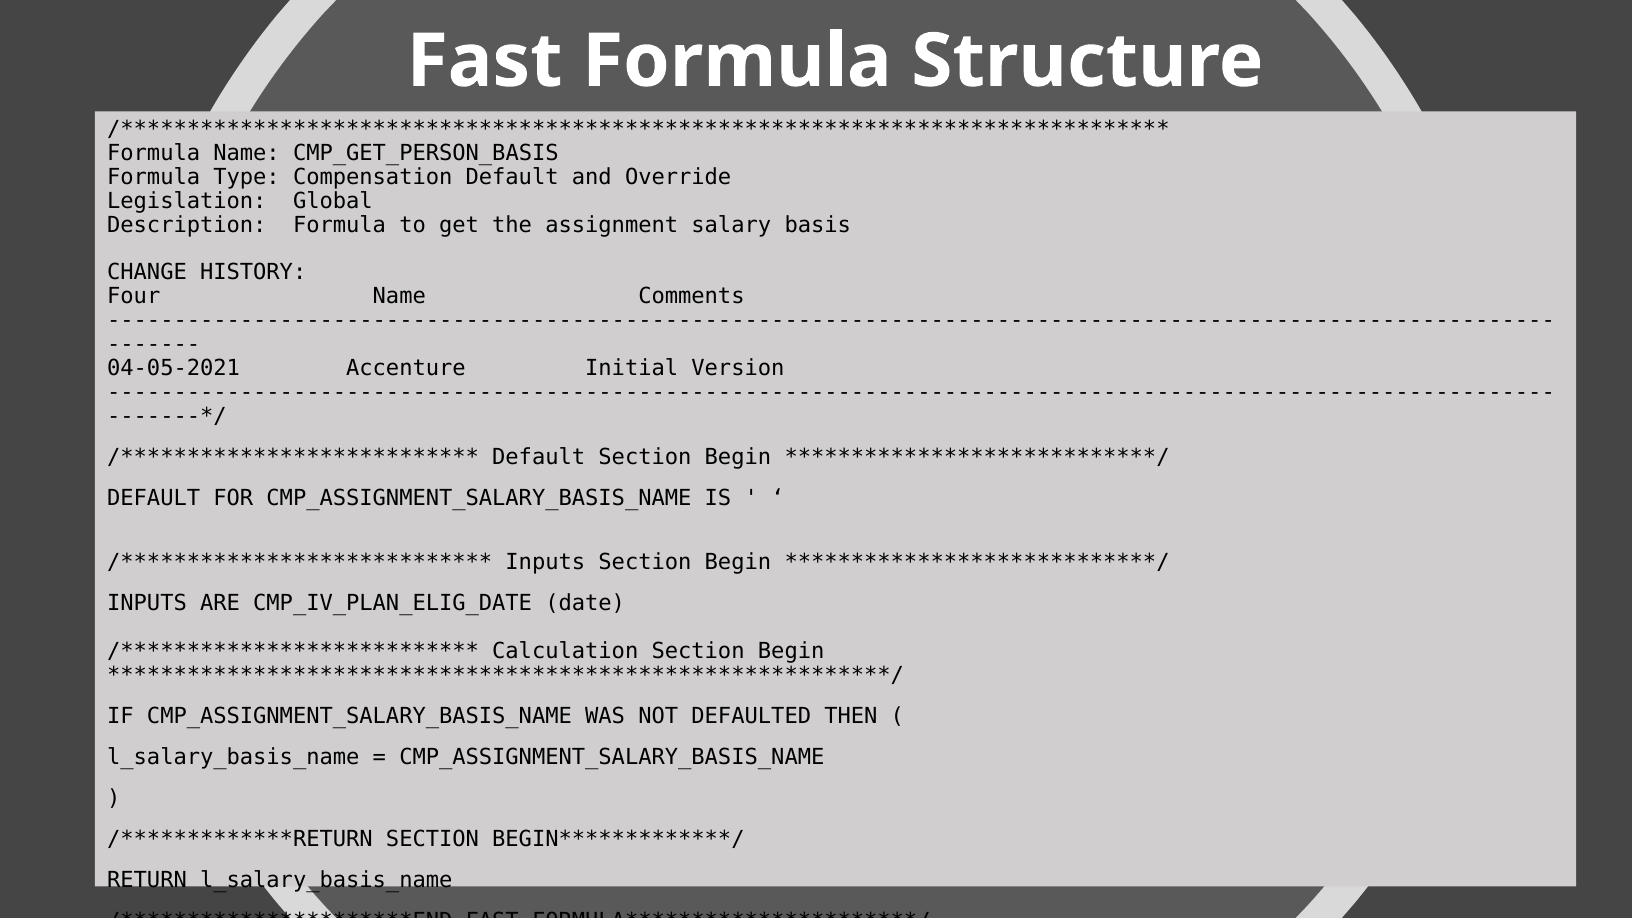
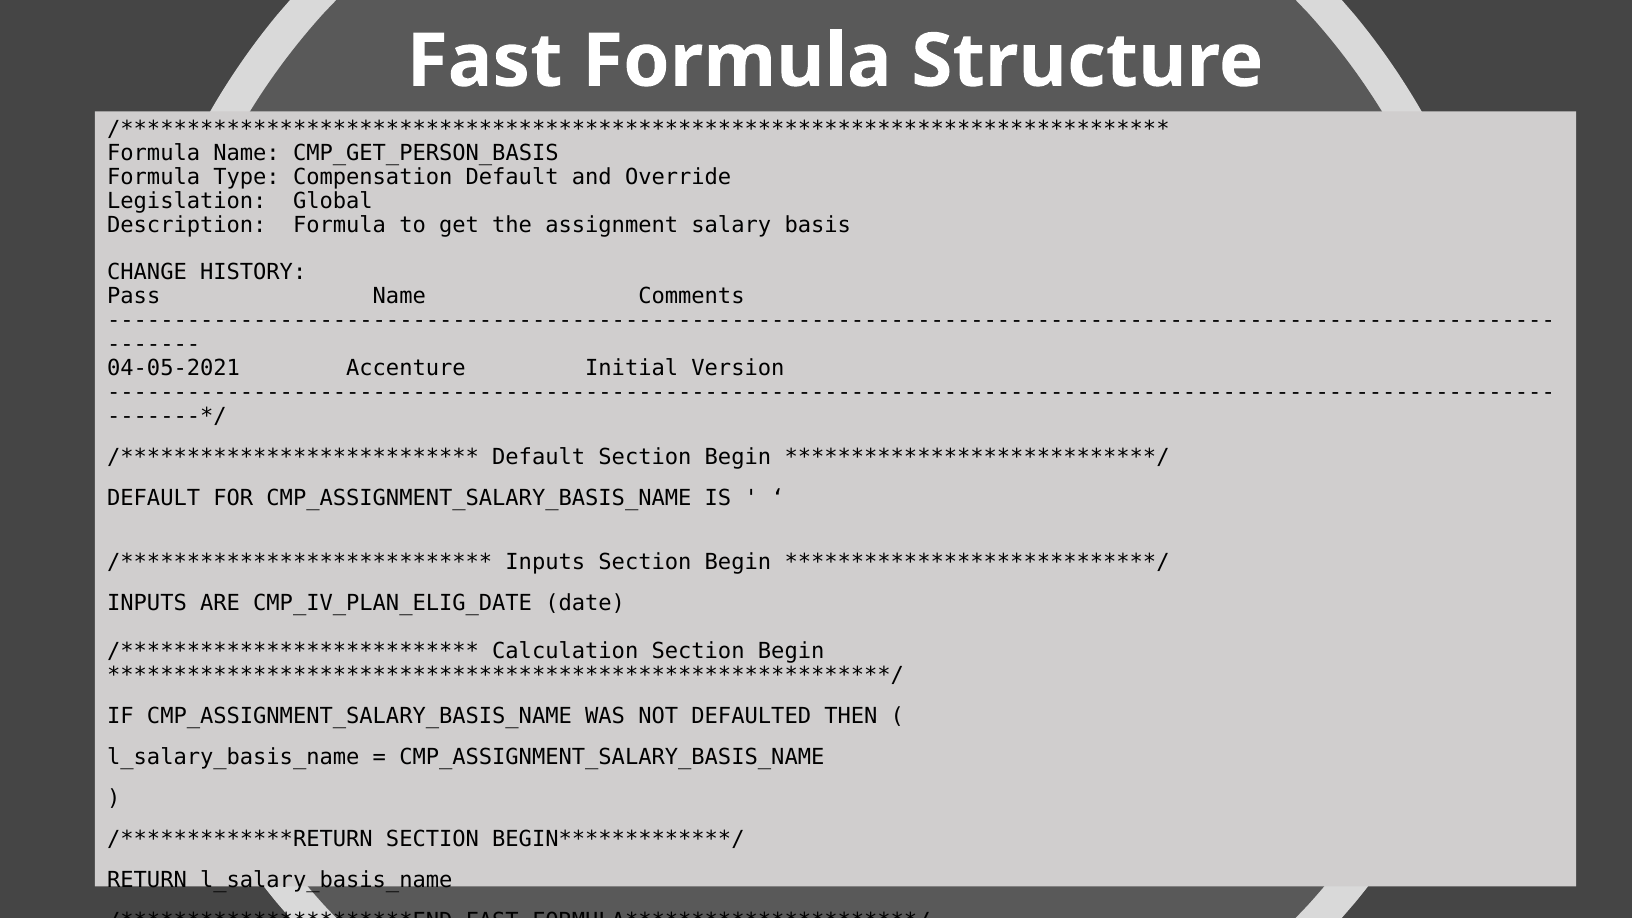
Four: Four -> Pass
